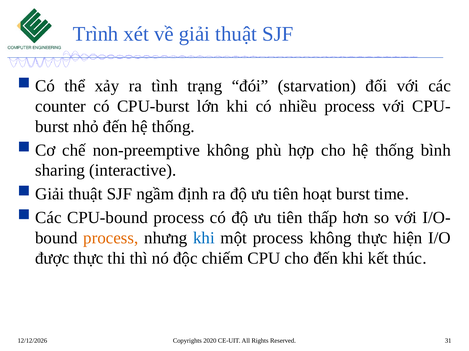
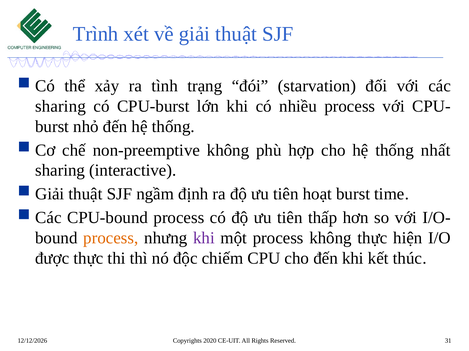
counter at (61, 106): counter -> sharing
bình: bình -> nhất
khi at (204, 238) colour: blue -> purple
